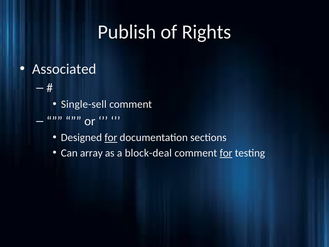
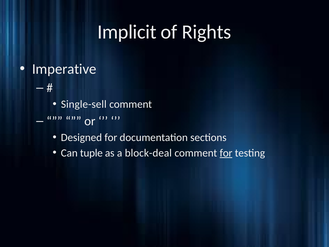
Publish: Publish -> Implicit
Associated: Associated -> Imperative
for at (111, 137) underline: present -> none
array: array -> tuple
